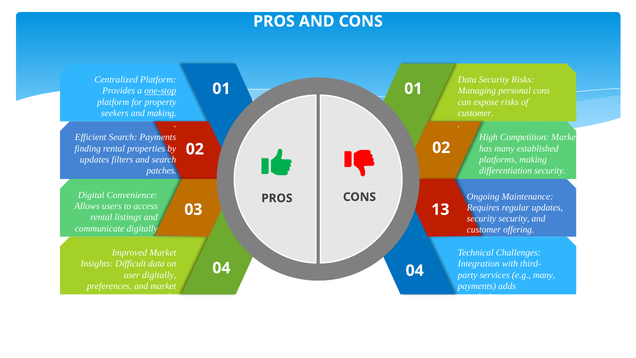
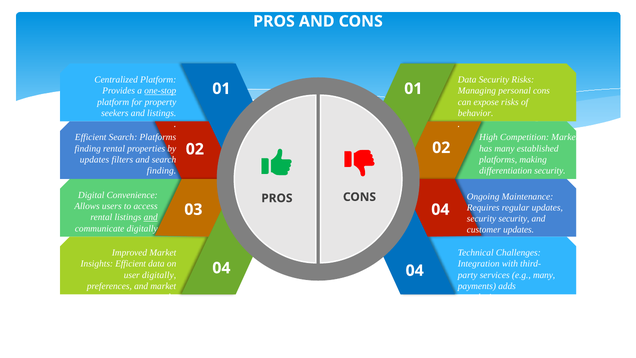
and making: making -> listings
customer at (476, 113): customer -> behavior
Search Payments: Payments -> Platforms
patches at (162, 171): patches -> finding
03 13: 13 -> 04
and at (151, 217) underline: none -> present
customer offering: offering -> updates
Insights Difficult: Difficult -> Efficient
